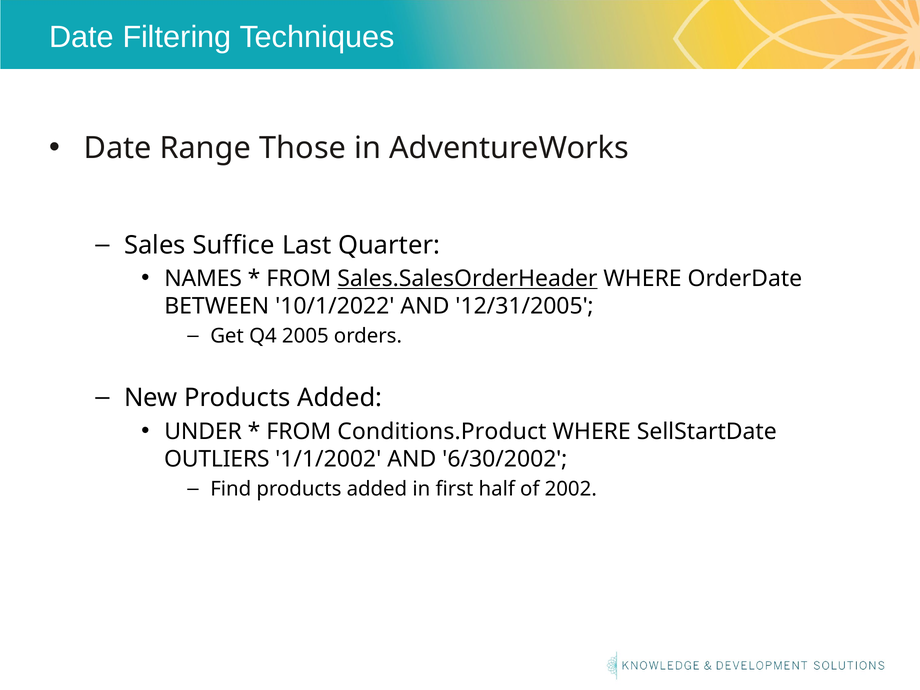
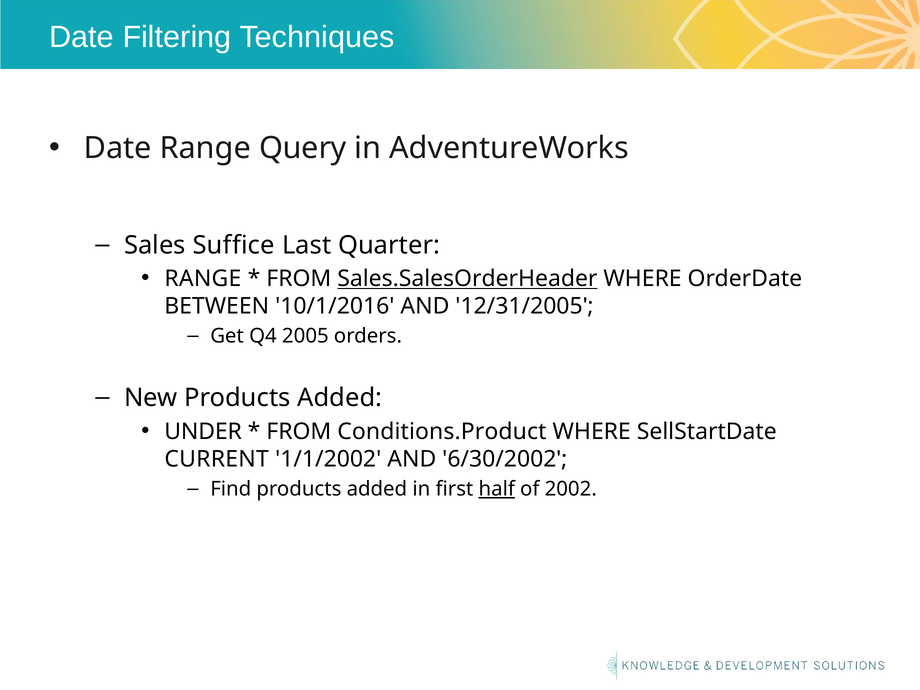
Those: Those -> Query
NAMES at (203, 279): NAMES -> RANGE
10/1/2022: 10/1/2022 -> 10/1/2016
OUTLIERS: OUTLIERS -> CURRENT
half underline: none -> present
